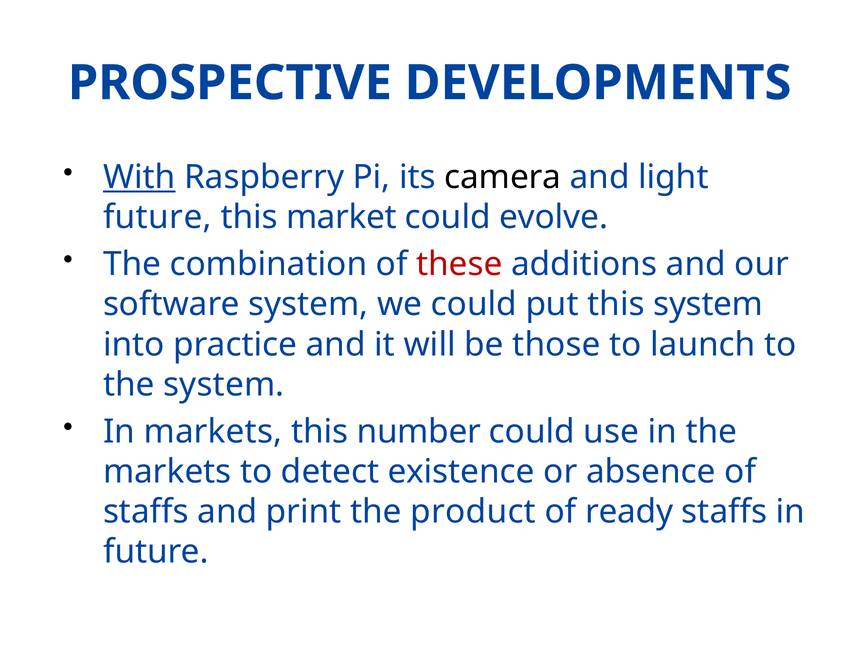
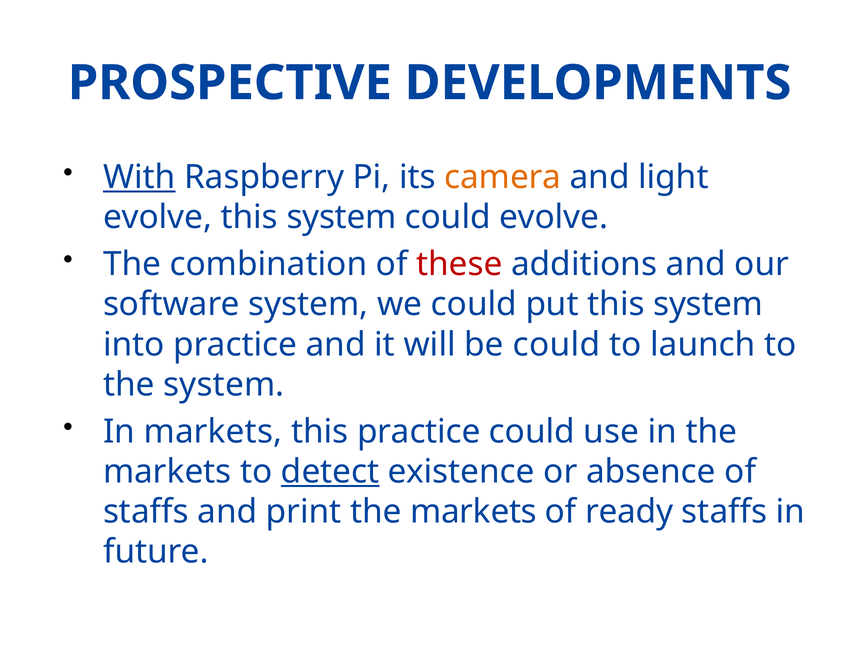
camera colour: black -> orange
future at (157, 217): future -> evolve
market at (342, 217): market -> system
be those: those -> could
this number: number -> practice
detect underline: none -> present
print the product: product -> markets
